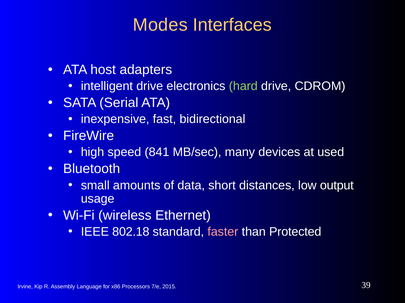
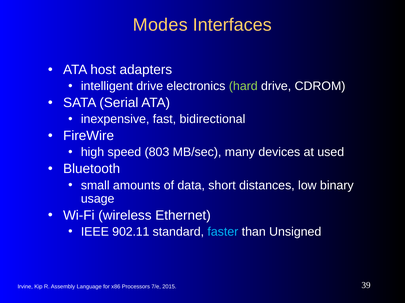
841: 841 -> 803
output: output -> binary
802.18: 802.18 -> 902.11
faster colour: pink -> light blue
Protected: Protected -> Unsigned
